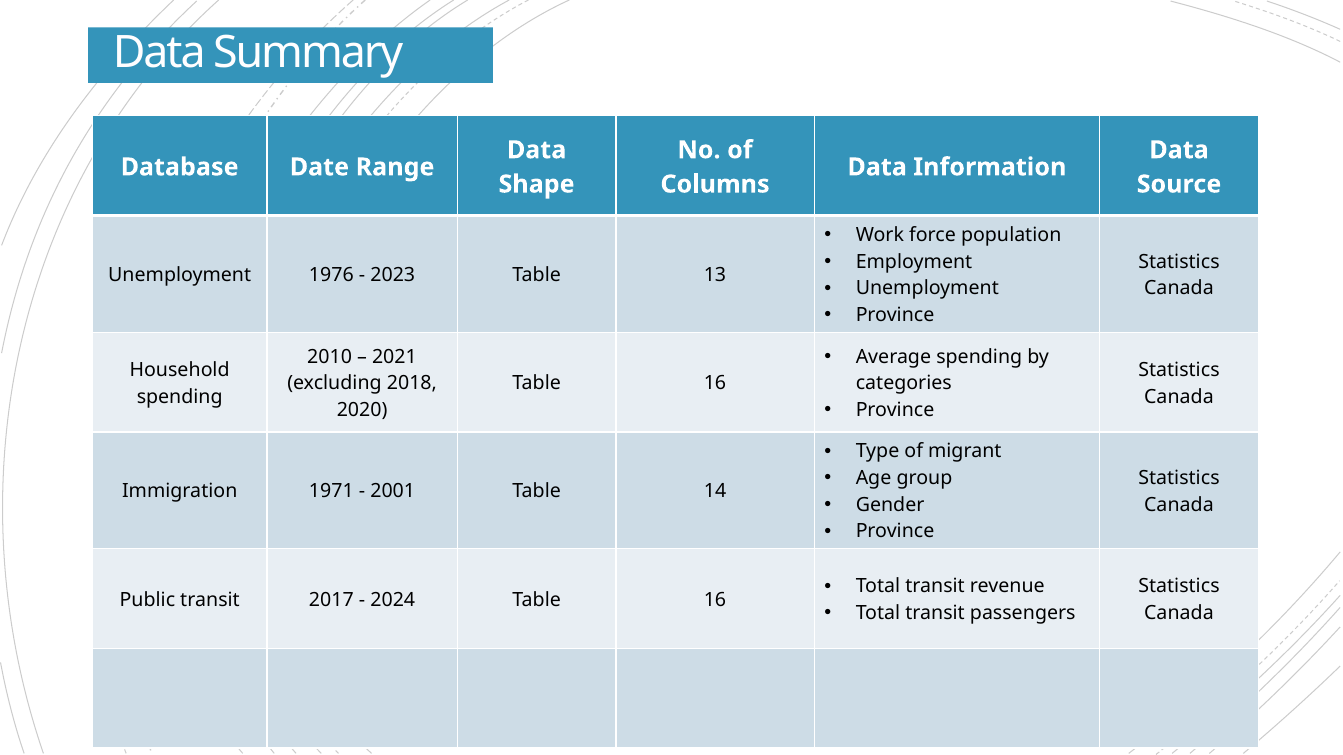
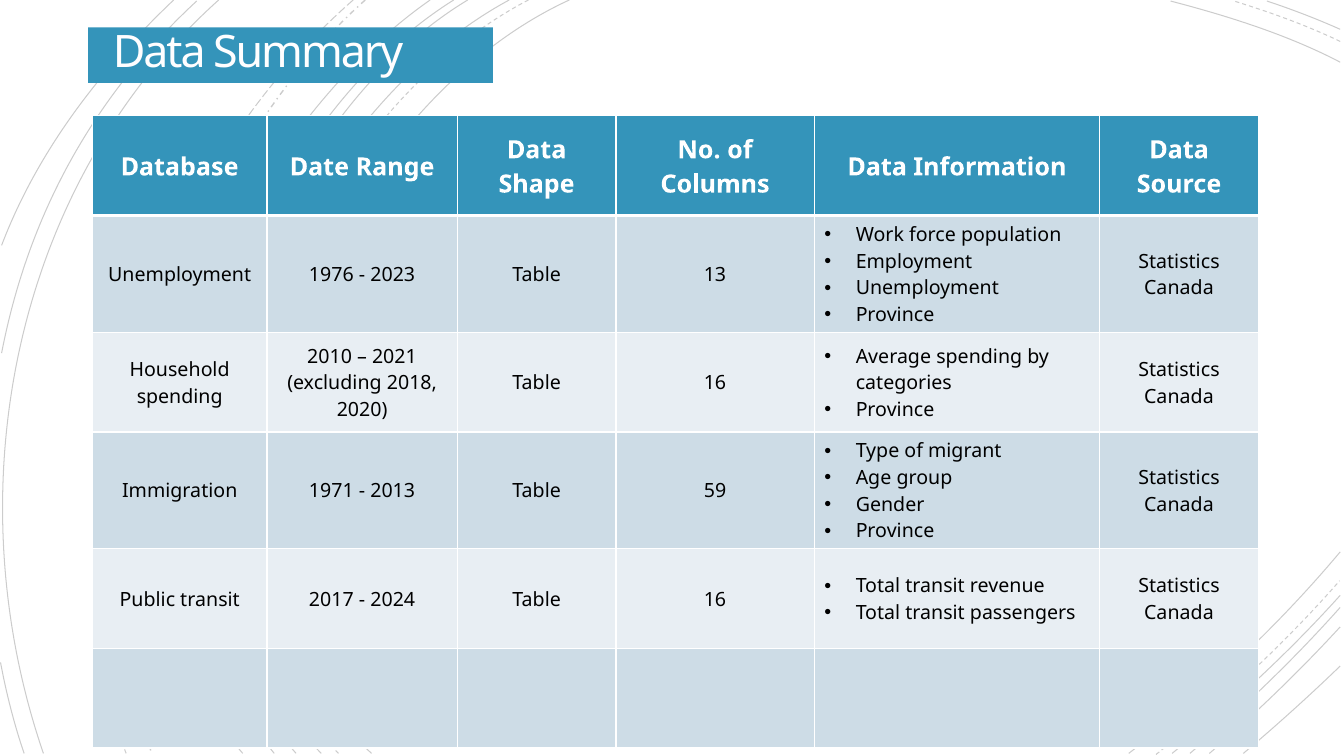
2001: 2001 -> 2013
14: 14 -> 59
